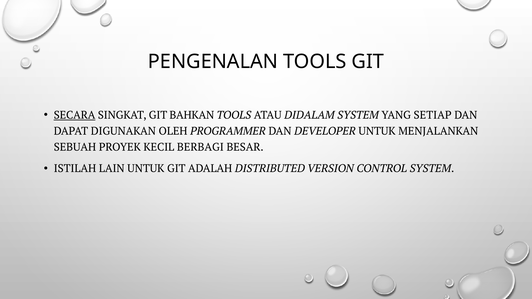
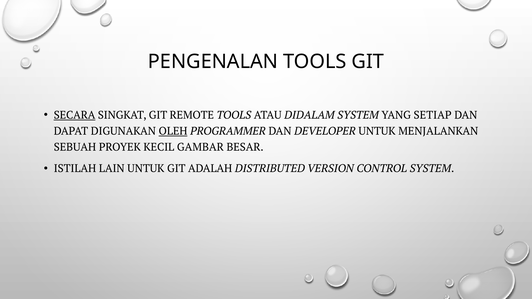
BAHKAN: BAHKAN -> REMOTE
OLEH underline: none -> present
BERBAGI: BERBAGI -> GAMBAR
